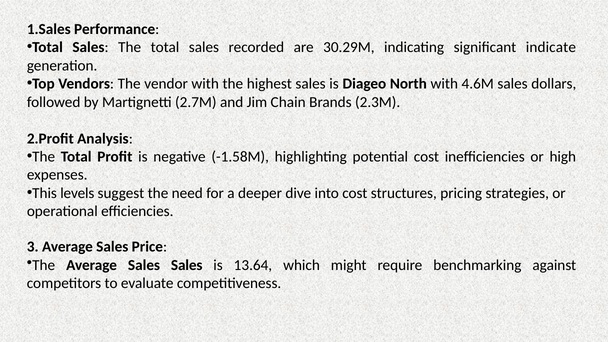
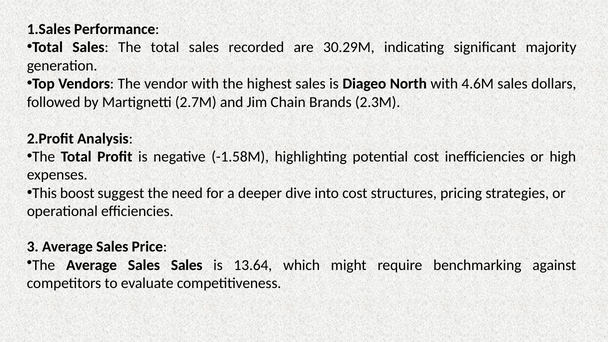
indicate: indicate -> majority
levels: levels -> boost
